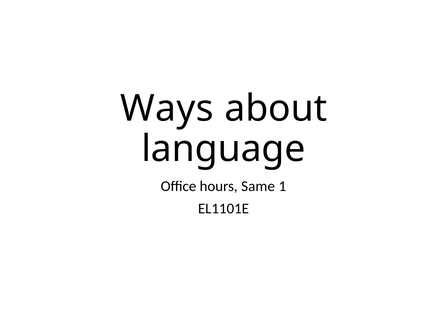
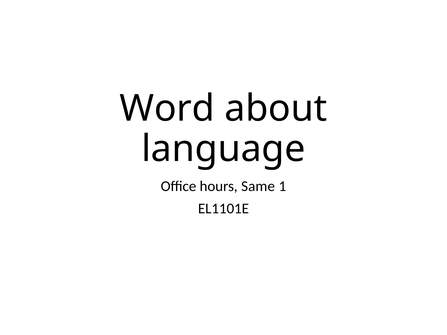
Ways: Ways -> Word
